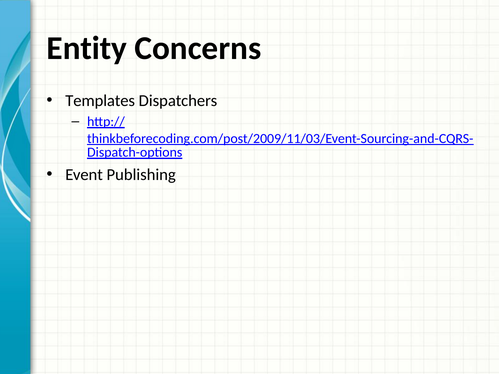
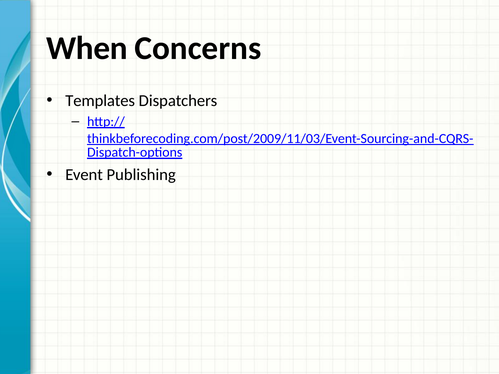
Entity: Entity -> When
